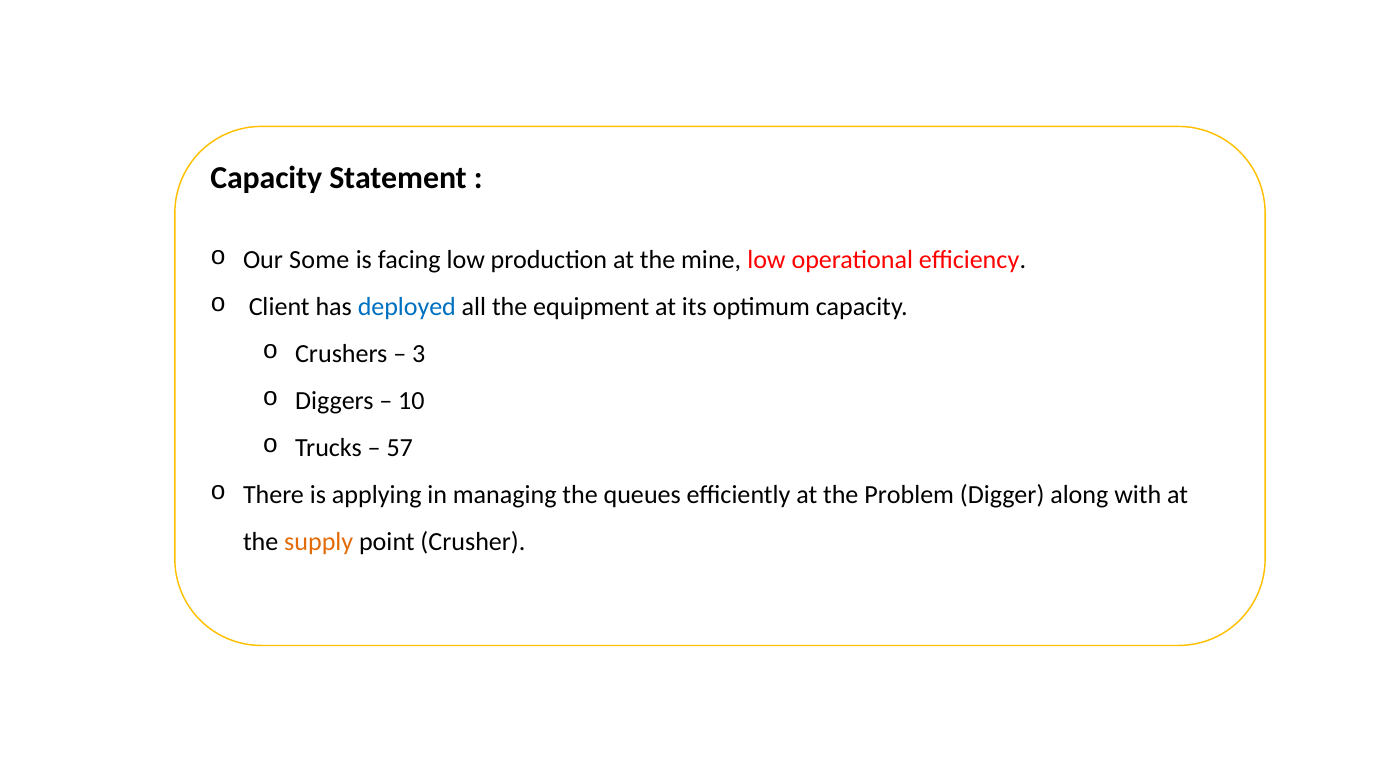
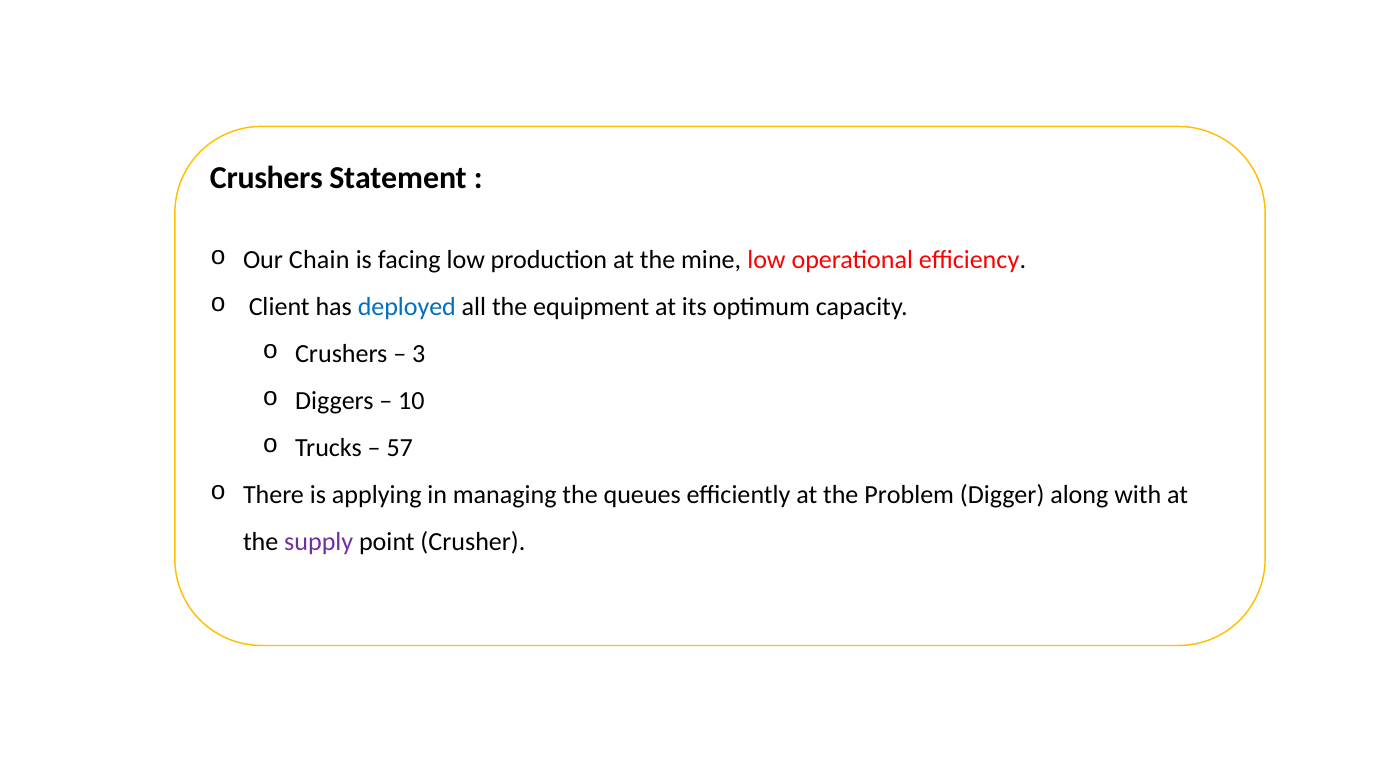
Capacity at (266, 178): Capacity -> Crushers
Some: Some -> Chain
supply colour: orange -> purple
